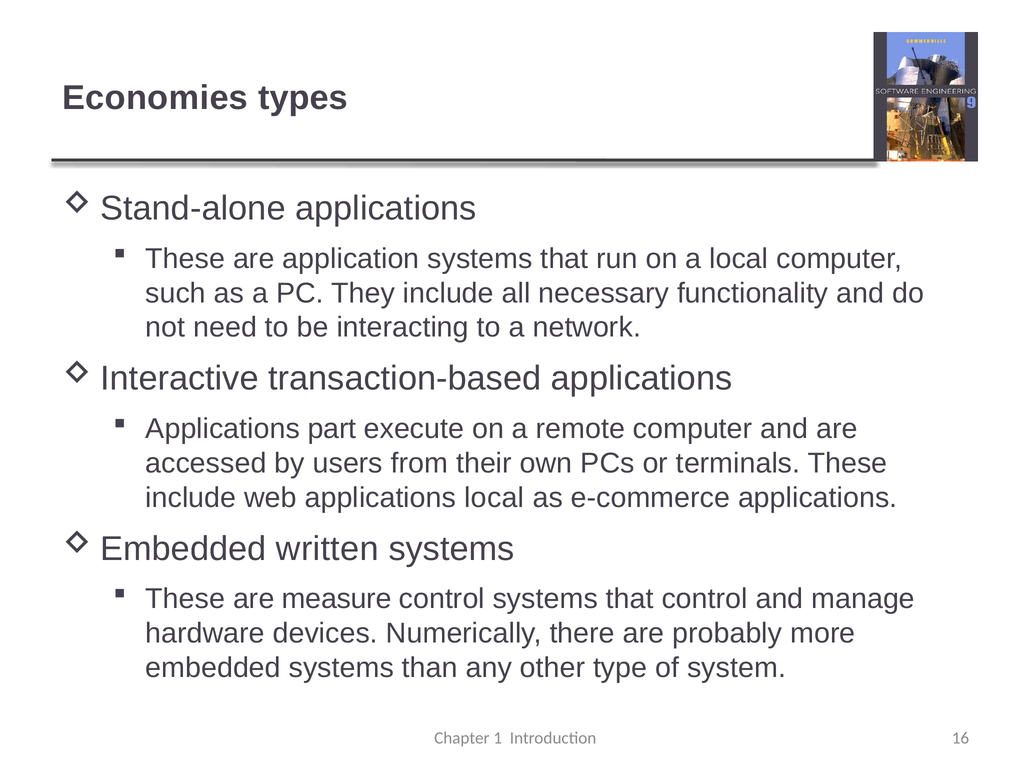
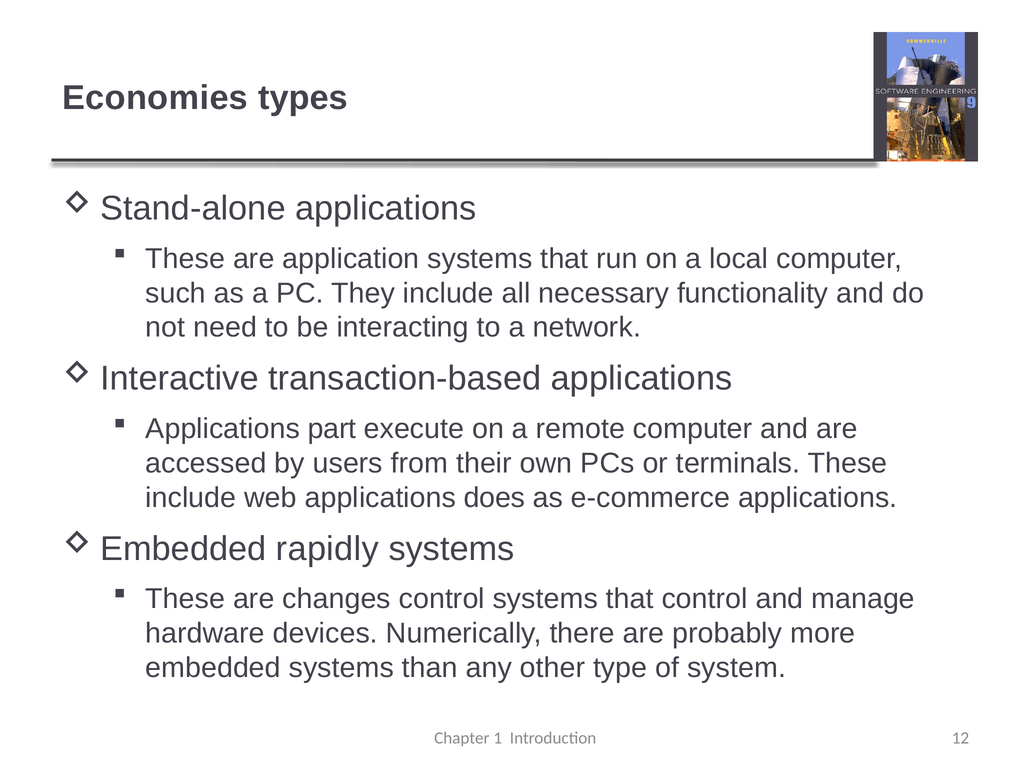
applications local: local -> does
written: written -> rapidly
measure: measure -> changes
16: 16 -> 12
